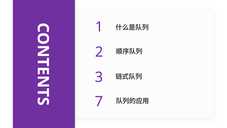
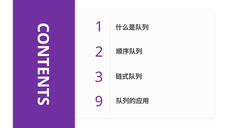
7: 7 -> 9
